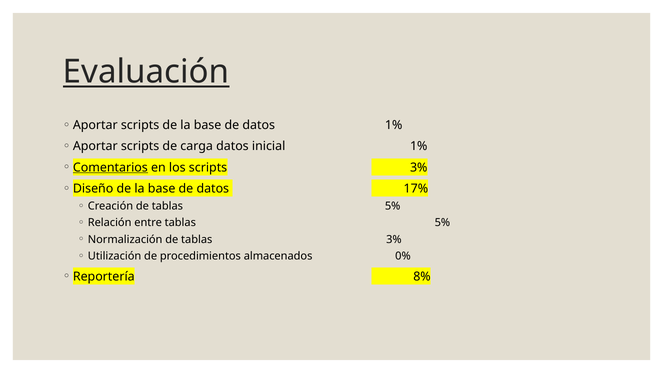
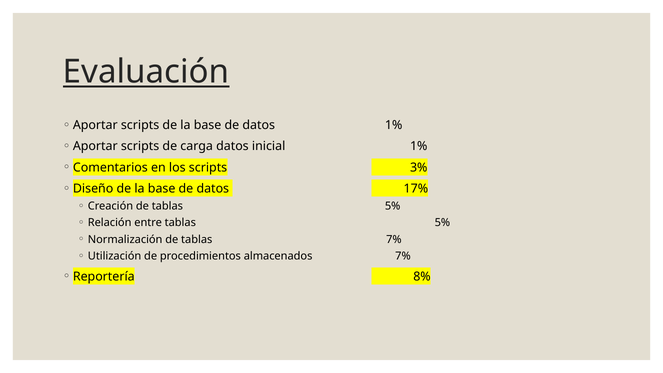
Comentarios underline: present -> none
tablas 3%: 3% -> 7%
almacenados 0%: 0% -> 7%
